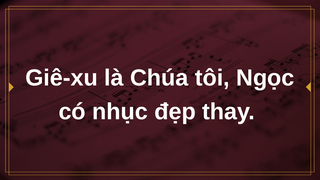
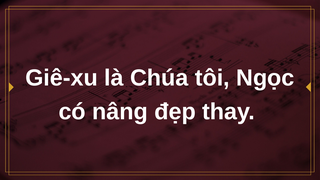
nhục: nhục -> nâng
